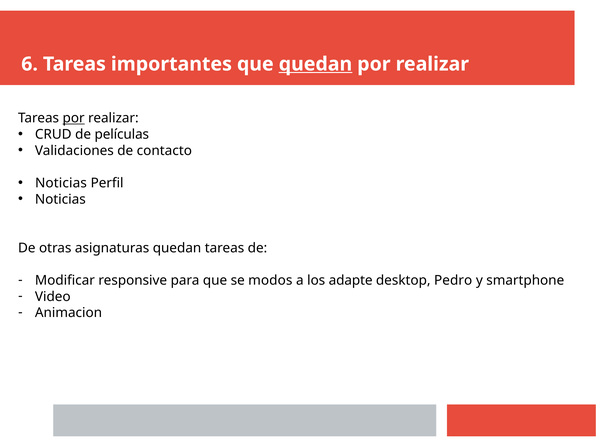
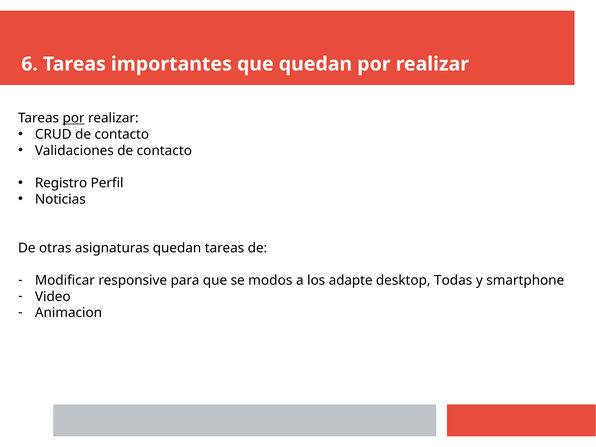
quedan at (315, 64) underline: present -> none
CRUD de películas: películas -> contacto
Noticias at (61, 183): Noticias -> Registro
Pedro: Pedro -> Todas
